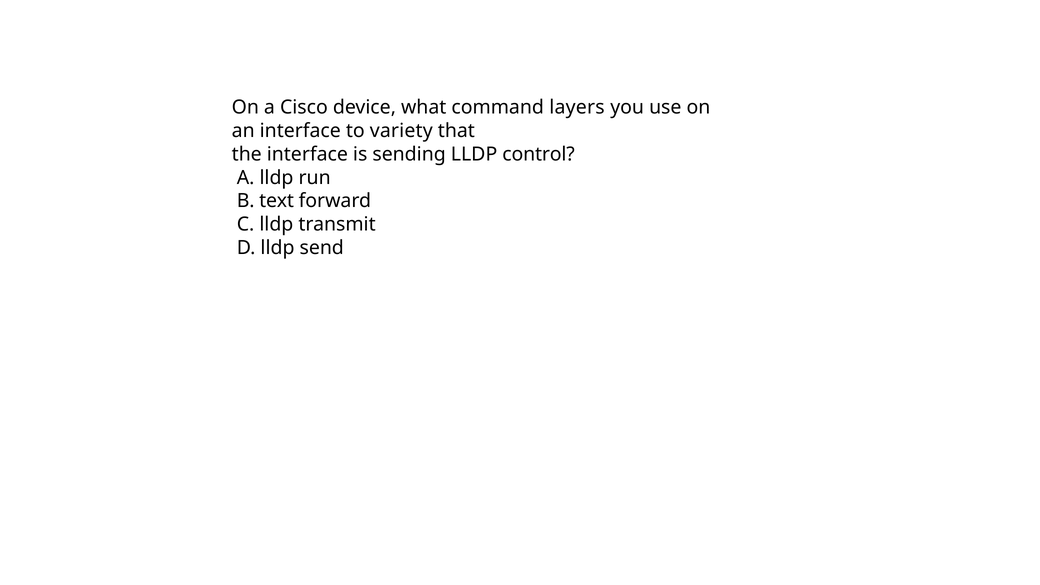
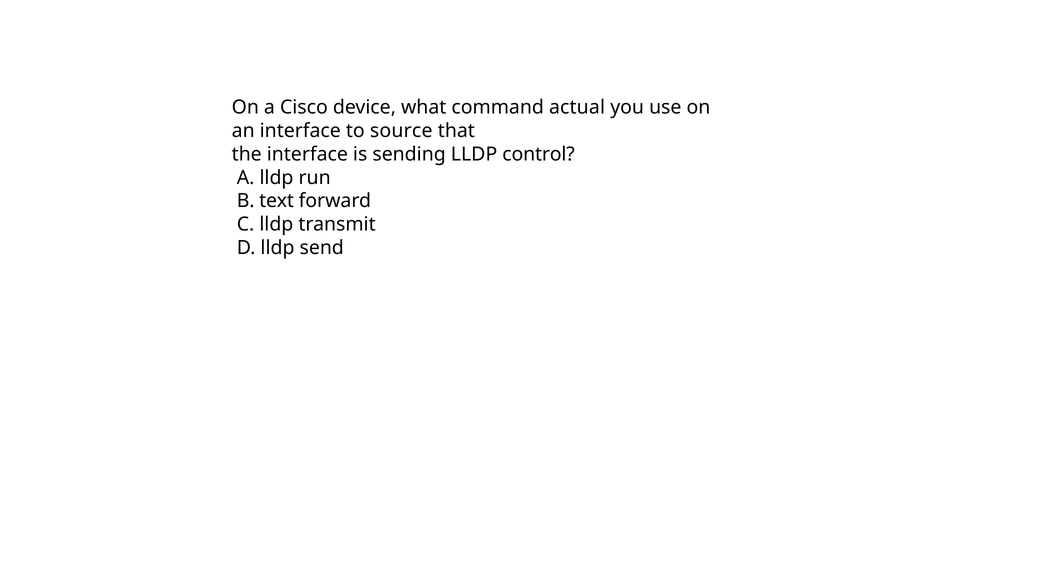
layers: layers -> actual
variety: variety -> source
